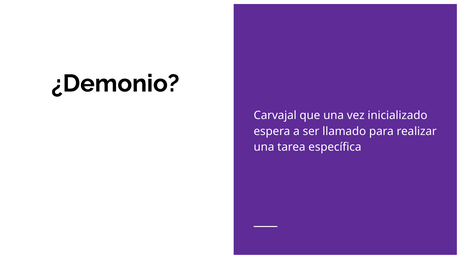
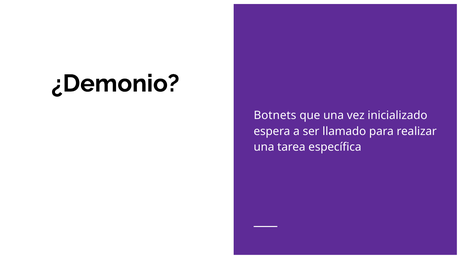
Carvajal: Carvajal -> Botnets
